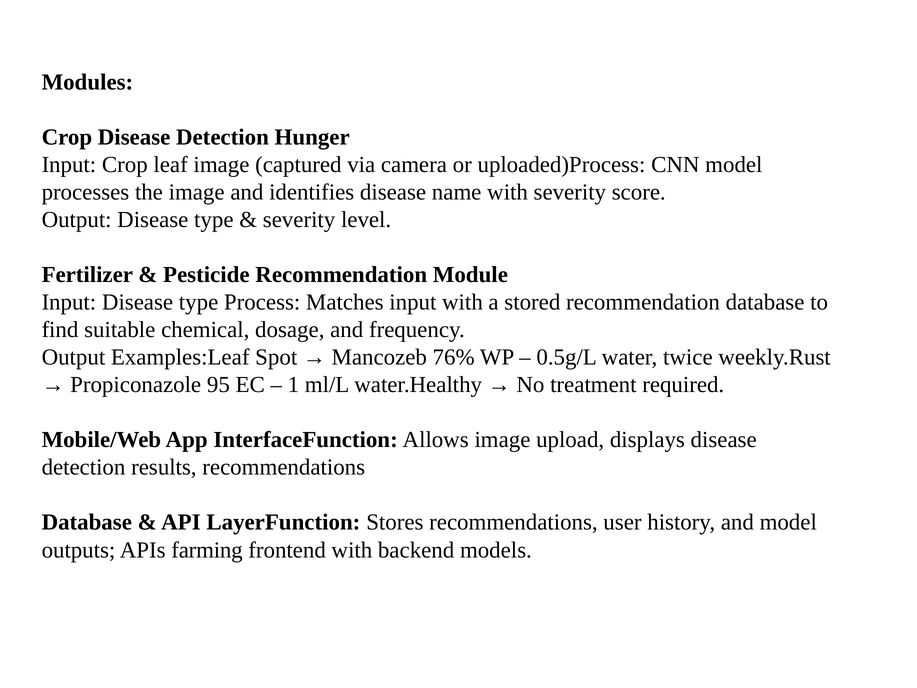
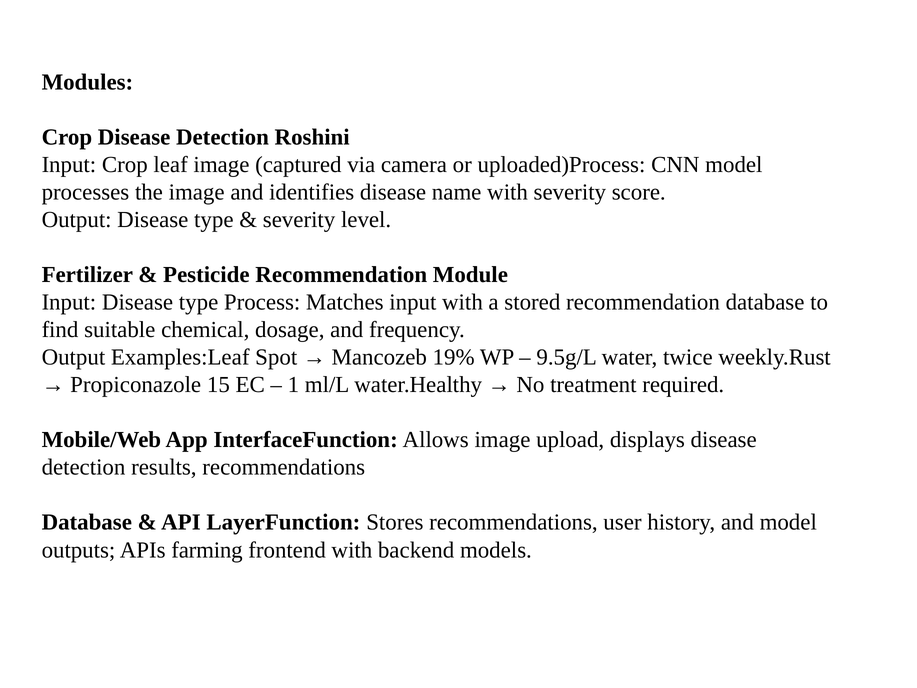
Hunger: Hunger -> Roshini
76%: 76% -> 19%
0.5g/L: 0.5g/L -> 9.5g/L
95: 95 -> 15
